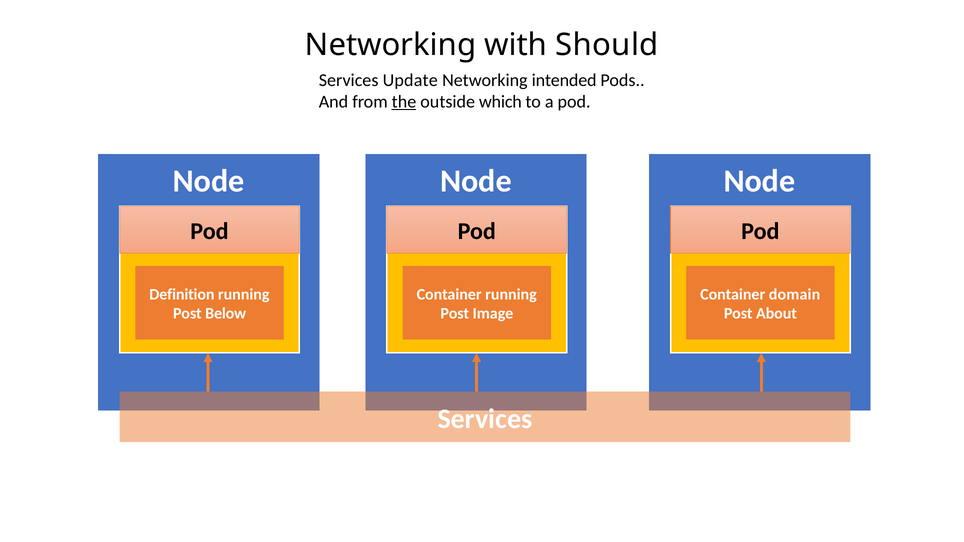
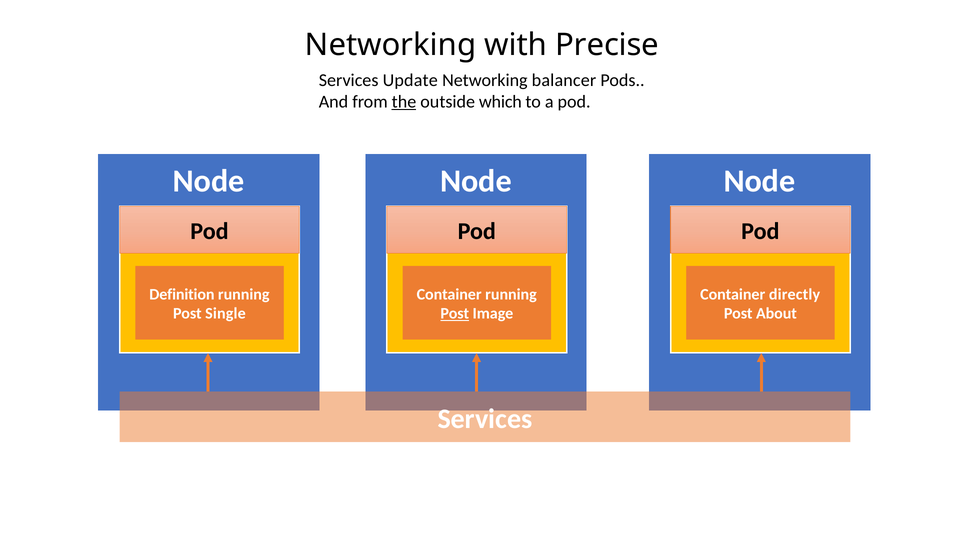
Should: Should -> Precise
intended: intended -> balancer
domain: domain -> directly
Below: Below -> Single
Post at (455, 314) underline: none -> present
